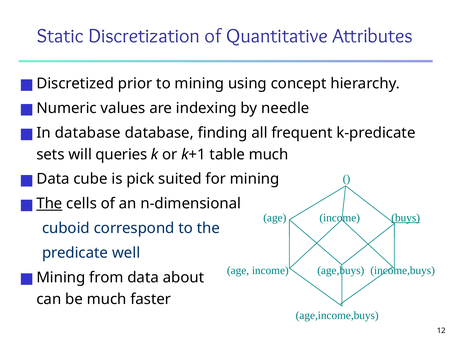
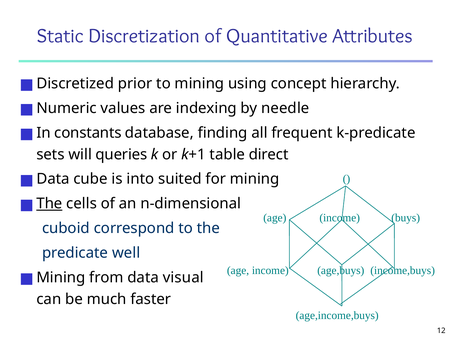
In database: database -> constants
table much: much -> direct
pick: pick -> into
buys underline: present -> none
about: about -> visual
